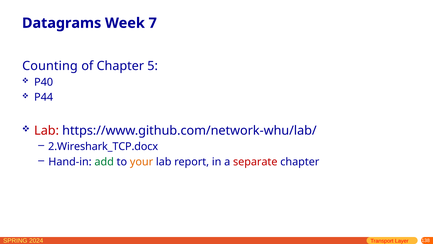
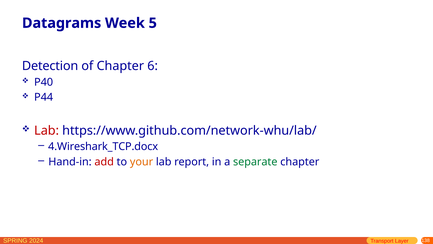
7: 7 -> 5
Counting: Counting -> Detection
5: 5 -> 6
2.Wireshark_TCP.docx: 2.Wireshark_TCP.docx -> 4.Wireshark_TCP.docx
add colour: green -> red
separate colour: red -> green
